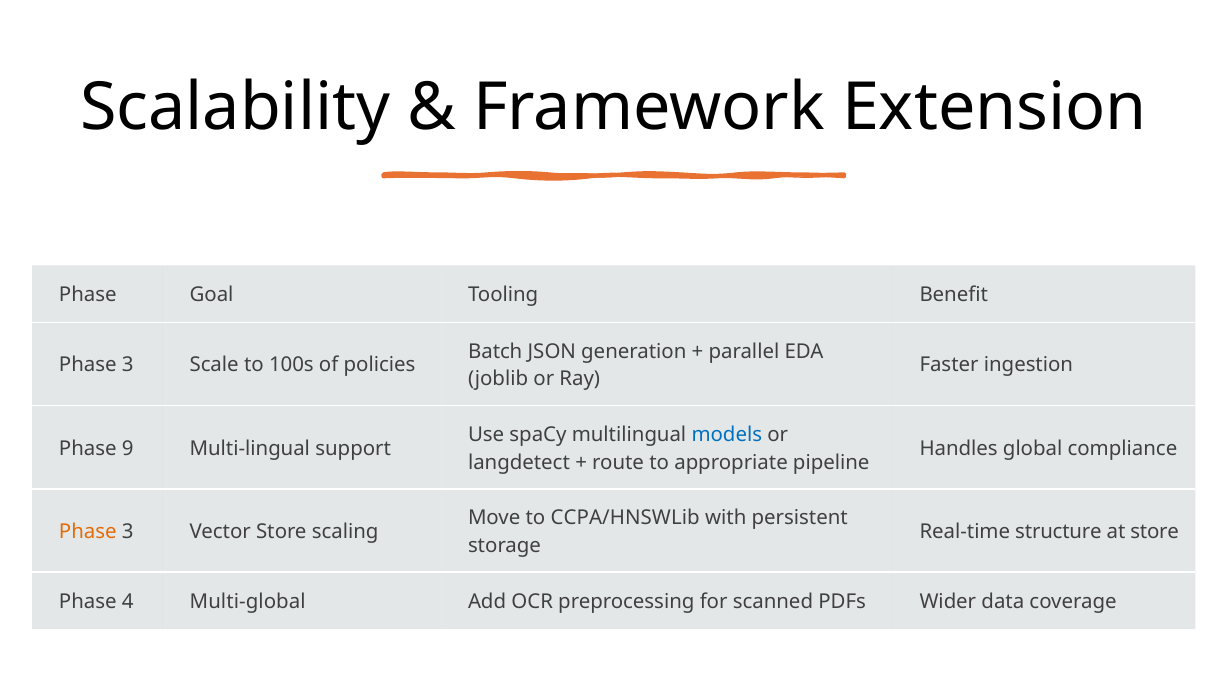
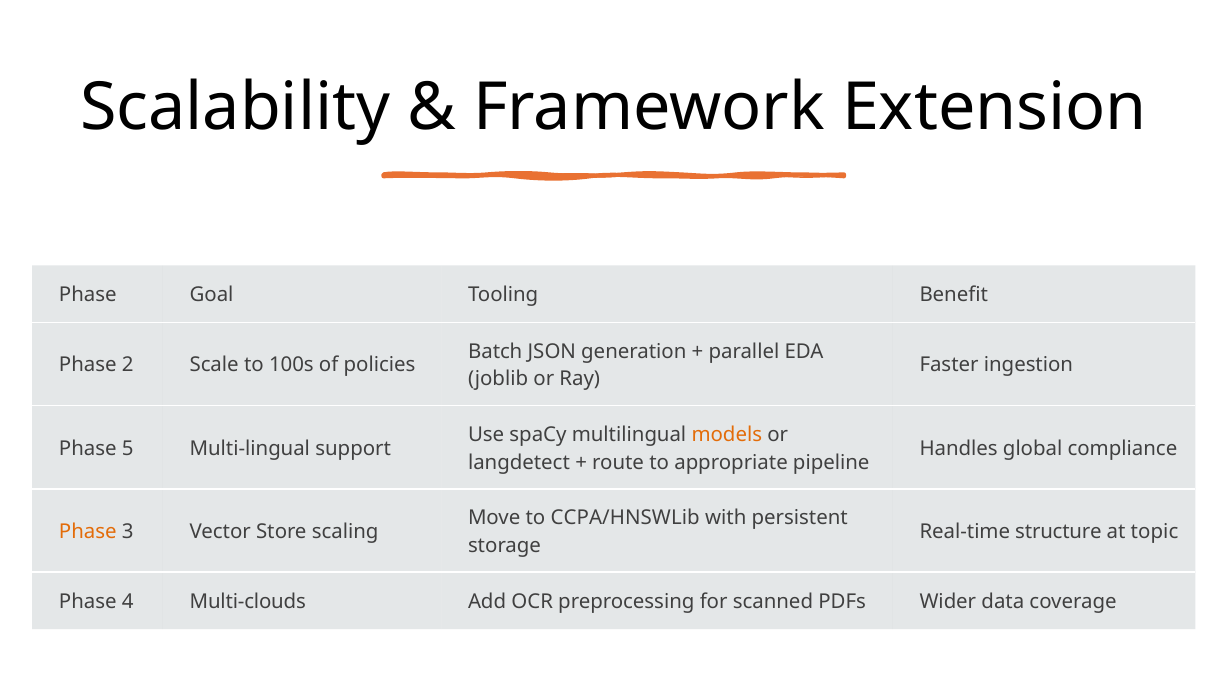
3 at (128, 366): 3 -> 2
models colour: blue -> orange
9: 9 -> 5
at store: store -> topic
Multi-global: Multi-global -> Multi-clouds
